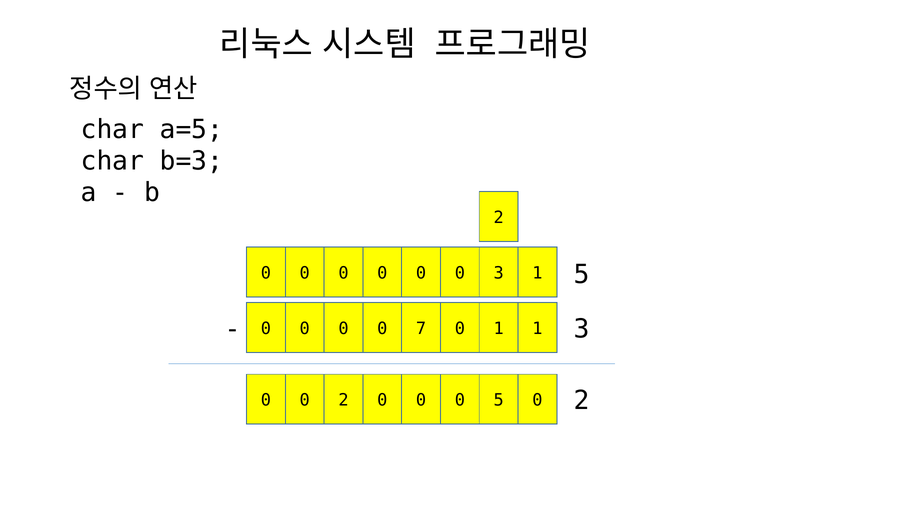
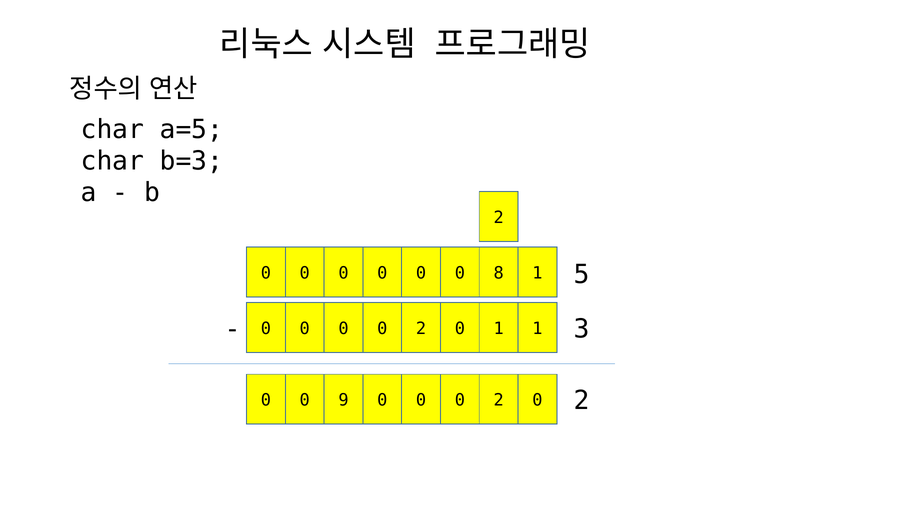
0 3: 3 -> 8
7 at (421, 329): 7 -> 2
0 2: 2 -> 9
5 at (499, 400): 5 -> 2
